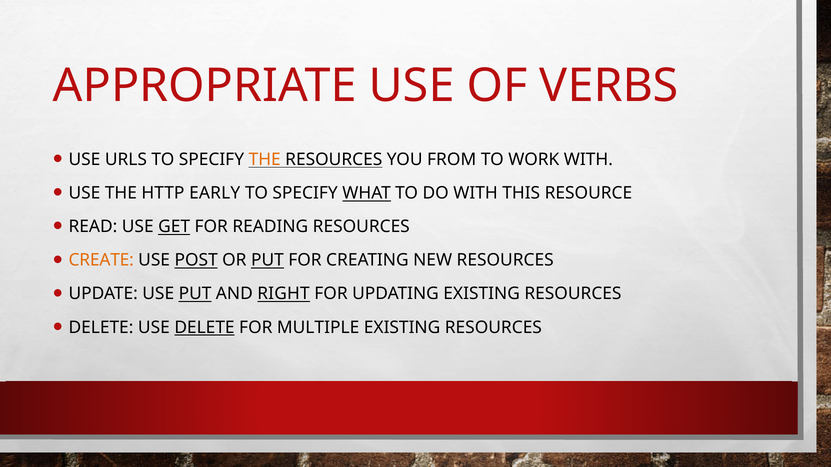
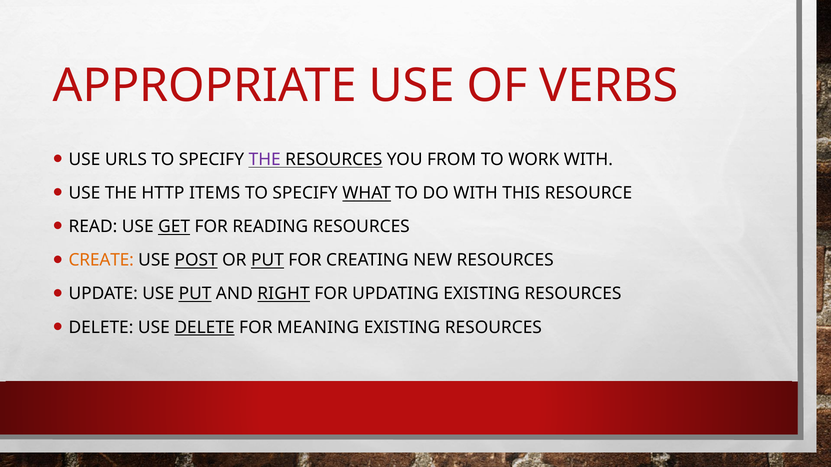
THE at (265, 160) colour: orange -> purple
EARLY: EARLY -> ITEMS
MULTIPLE: MULTIPLE -> MEANING
